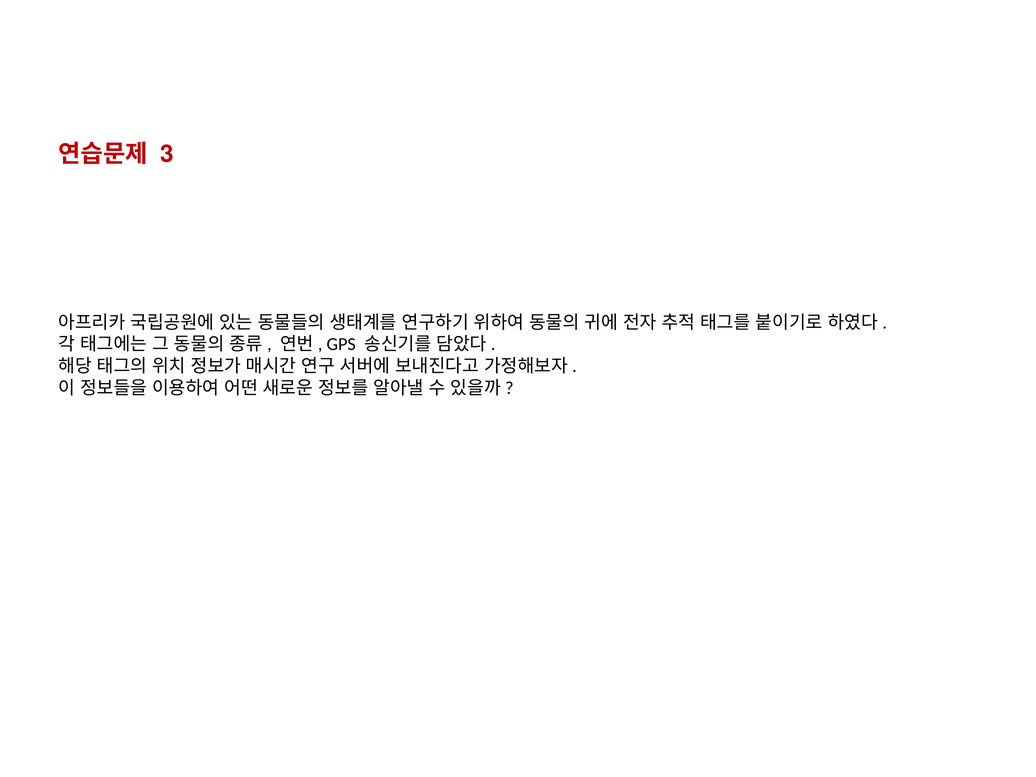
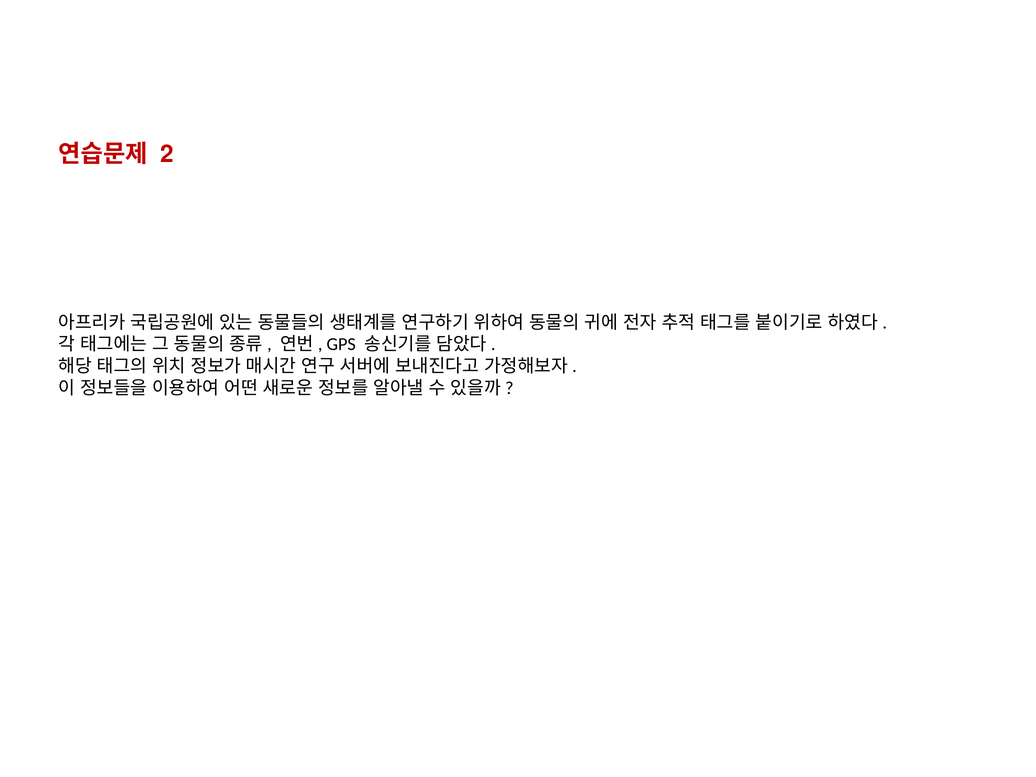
3: 3 -> 2
